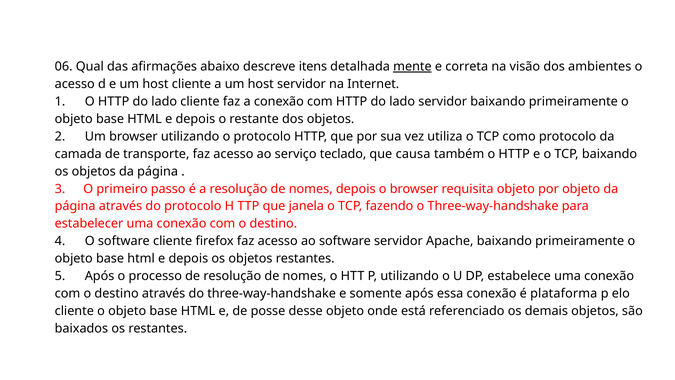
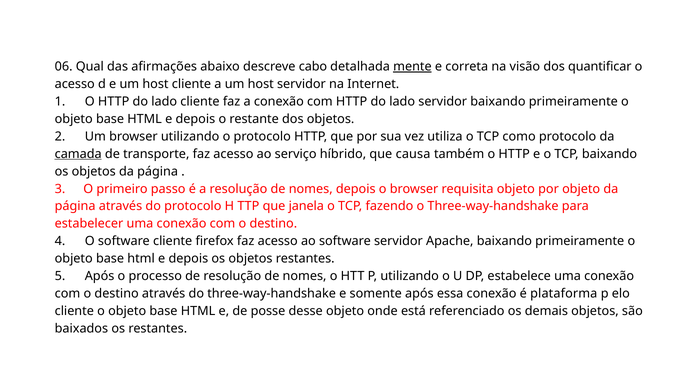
itens: itens -> cabo
ambientes: ambientes -> quantificar
camada underline: none -> present
teclado: teclado -> híbrido
